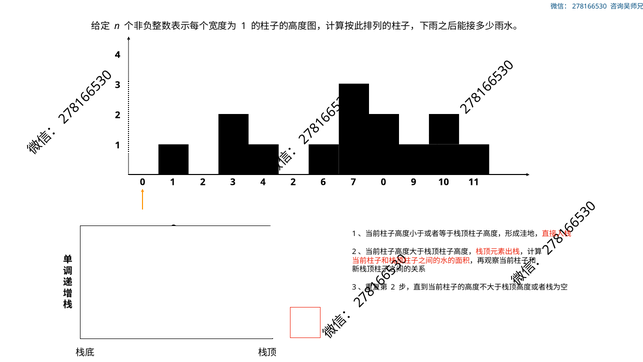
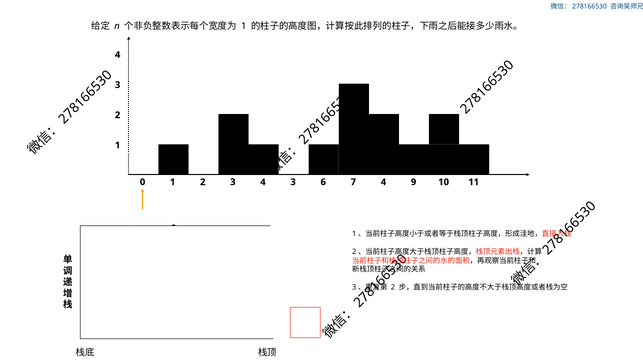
4 2: 2 -> 3
7 0: 0 -> 4
